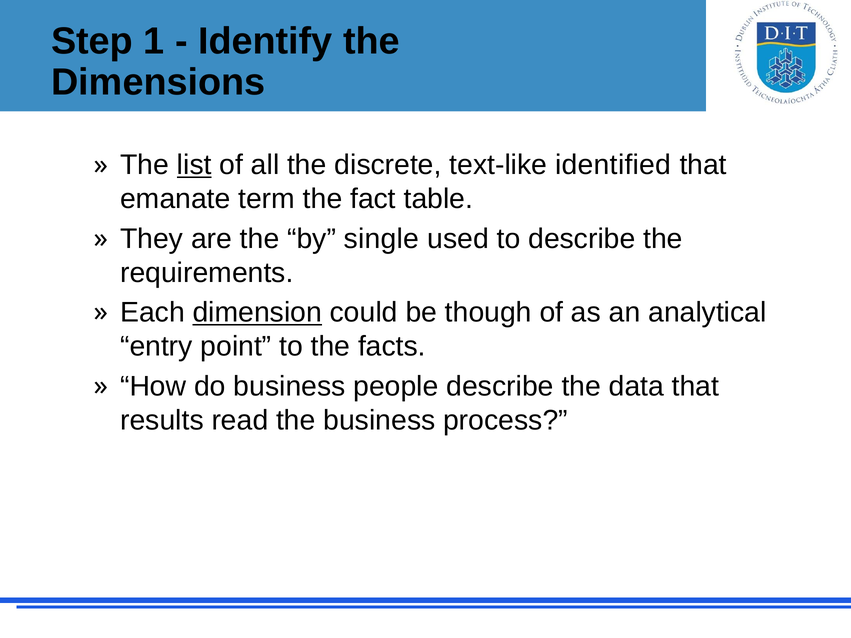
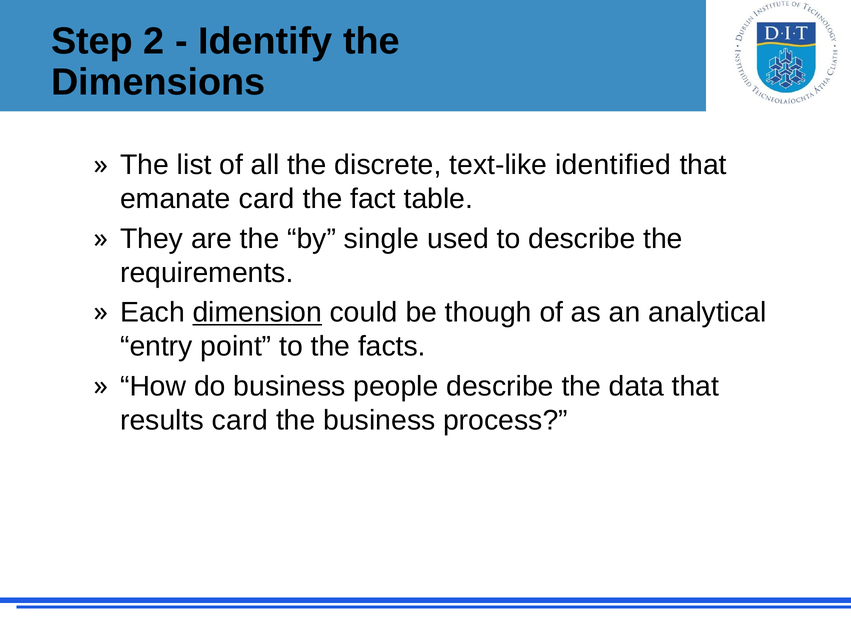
1: 1 -> 2
list underline: present -> none
emanate term: term -> card
results read: read -> card
